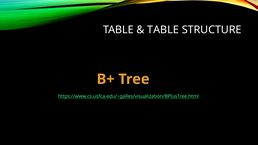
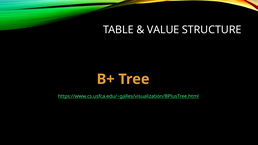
TABLE at (163, 30): TABLE -> VALUE
